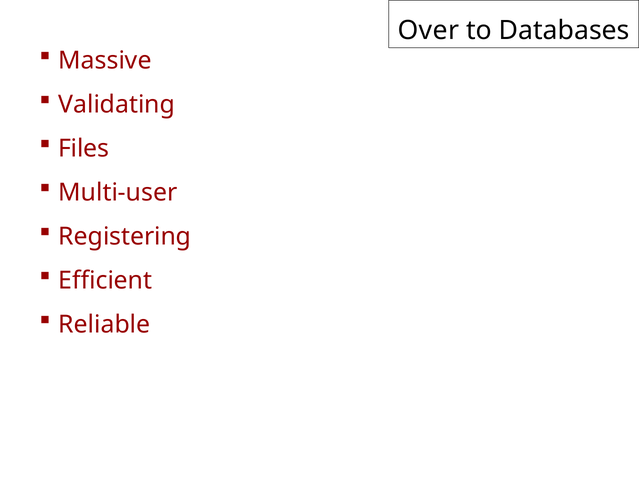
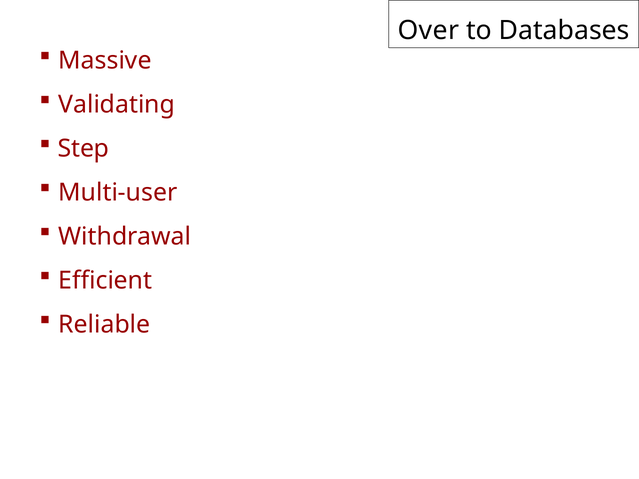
Files: Files -> Step
Registering: Registering -> Withdrawal
